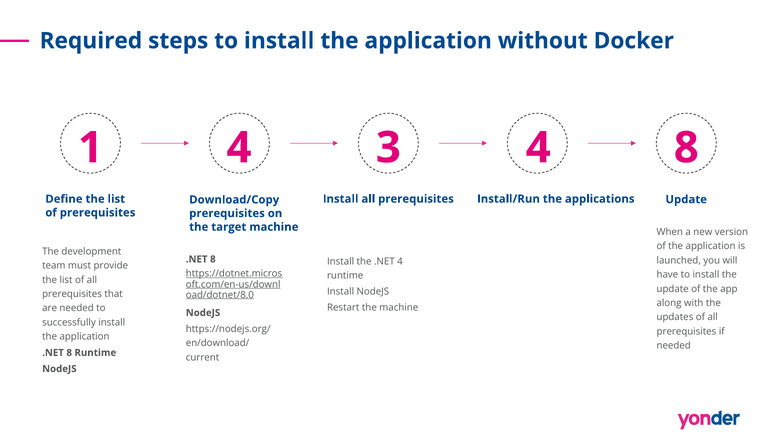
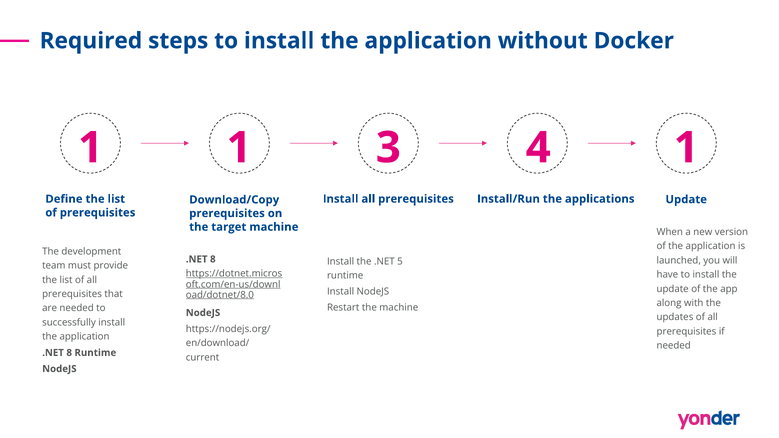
1 4: 4 -> 1
4 8: 8 -> 1
.NET 4: 4 -> 5
